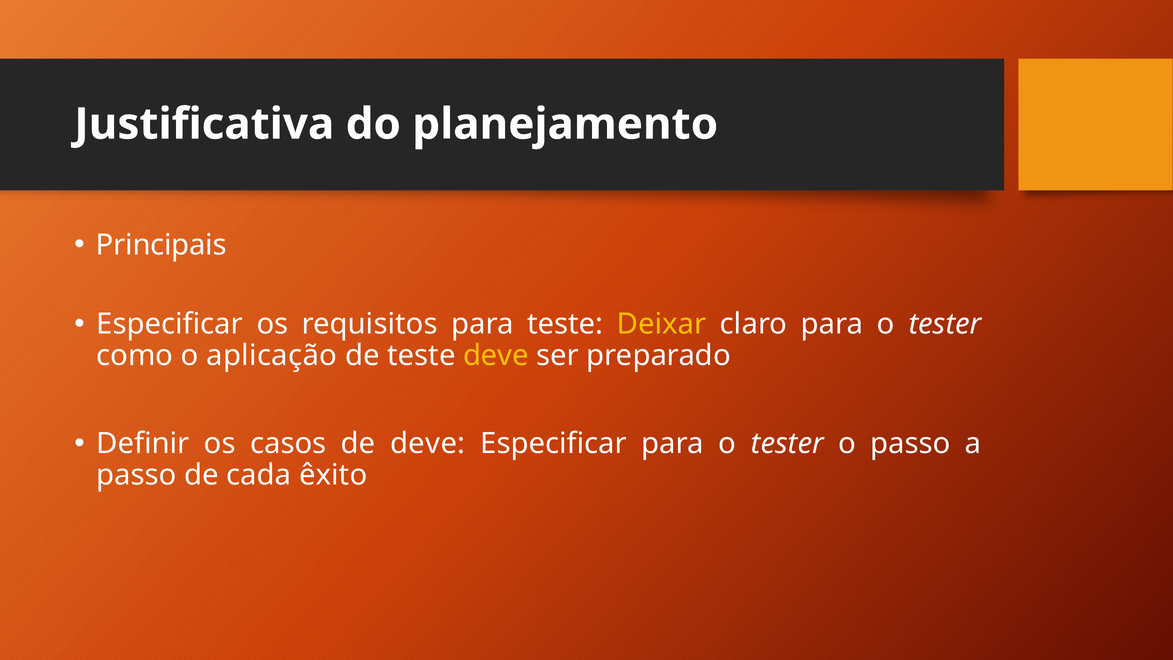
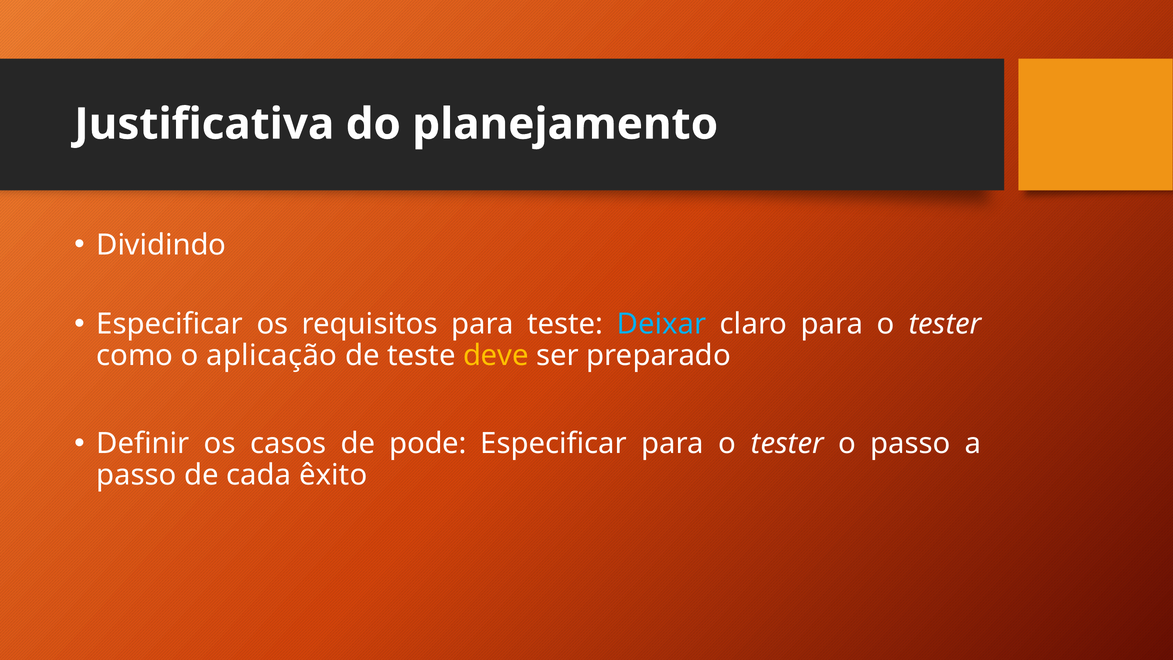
Principais: Principais -> Dividindo
Deixar colour: yellow -> light blue
de deve: deve -> pode
